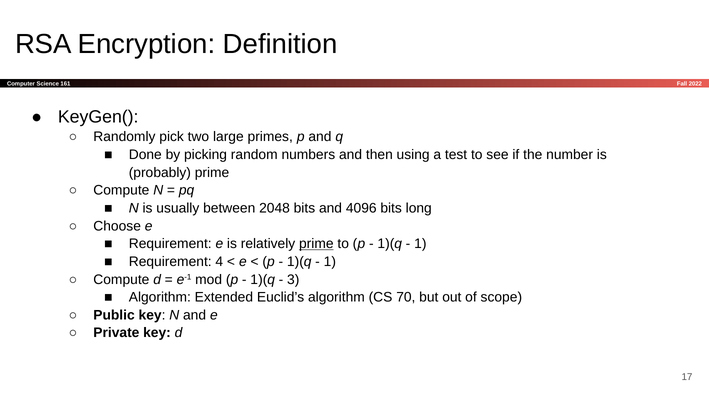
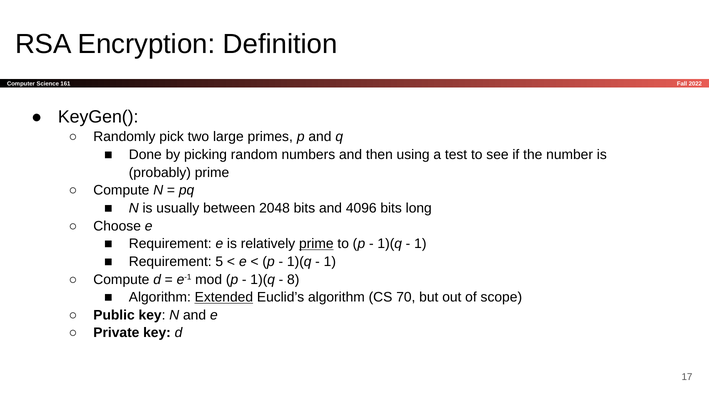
4: 4 -> 5
3: 3 -> 8
Extended underline: none -> present
